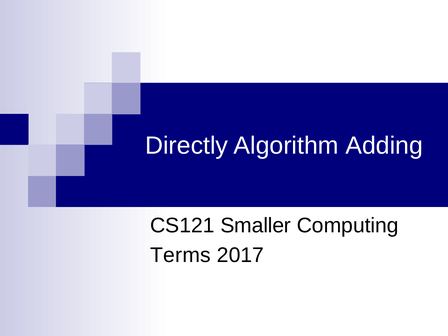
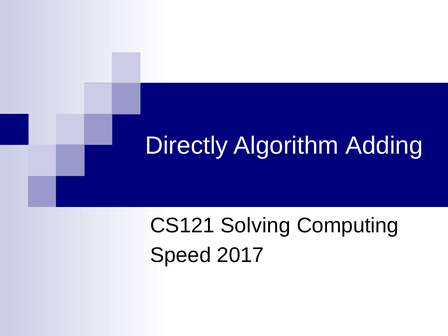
Smaller: Smaller -> Solving
Terms: Terms -> Speed
